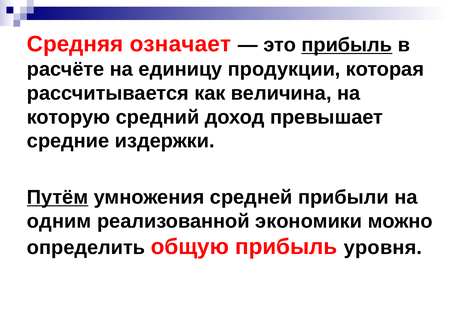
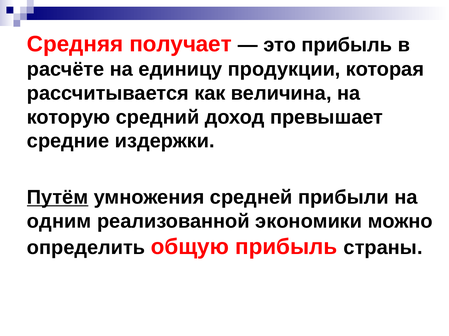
означает: означает -> получает
прибыль at (347, 45) underline: present -> none
уровня: уровня -> страны
